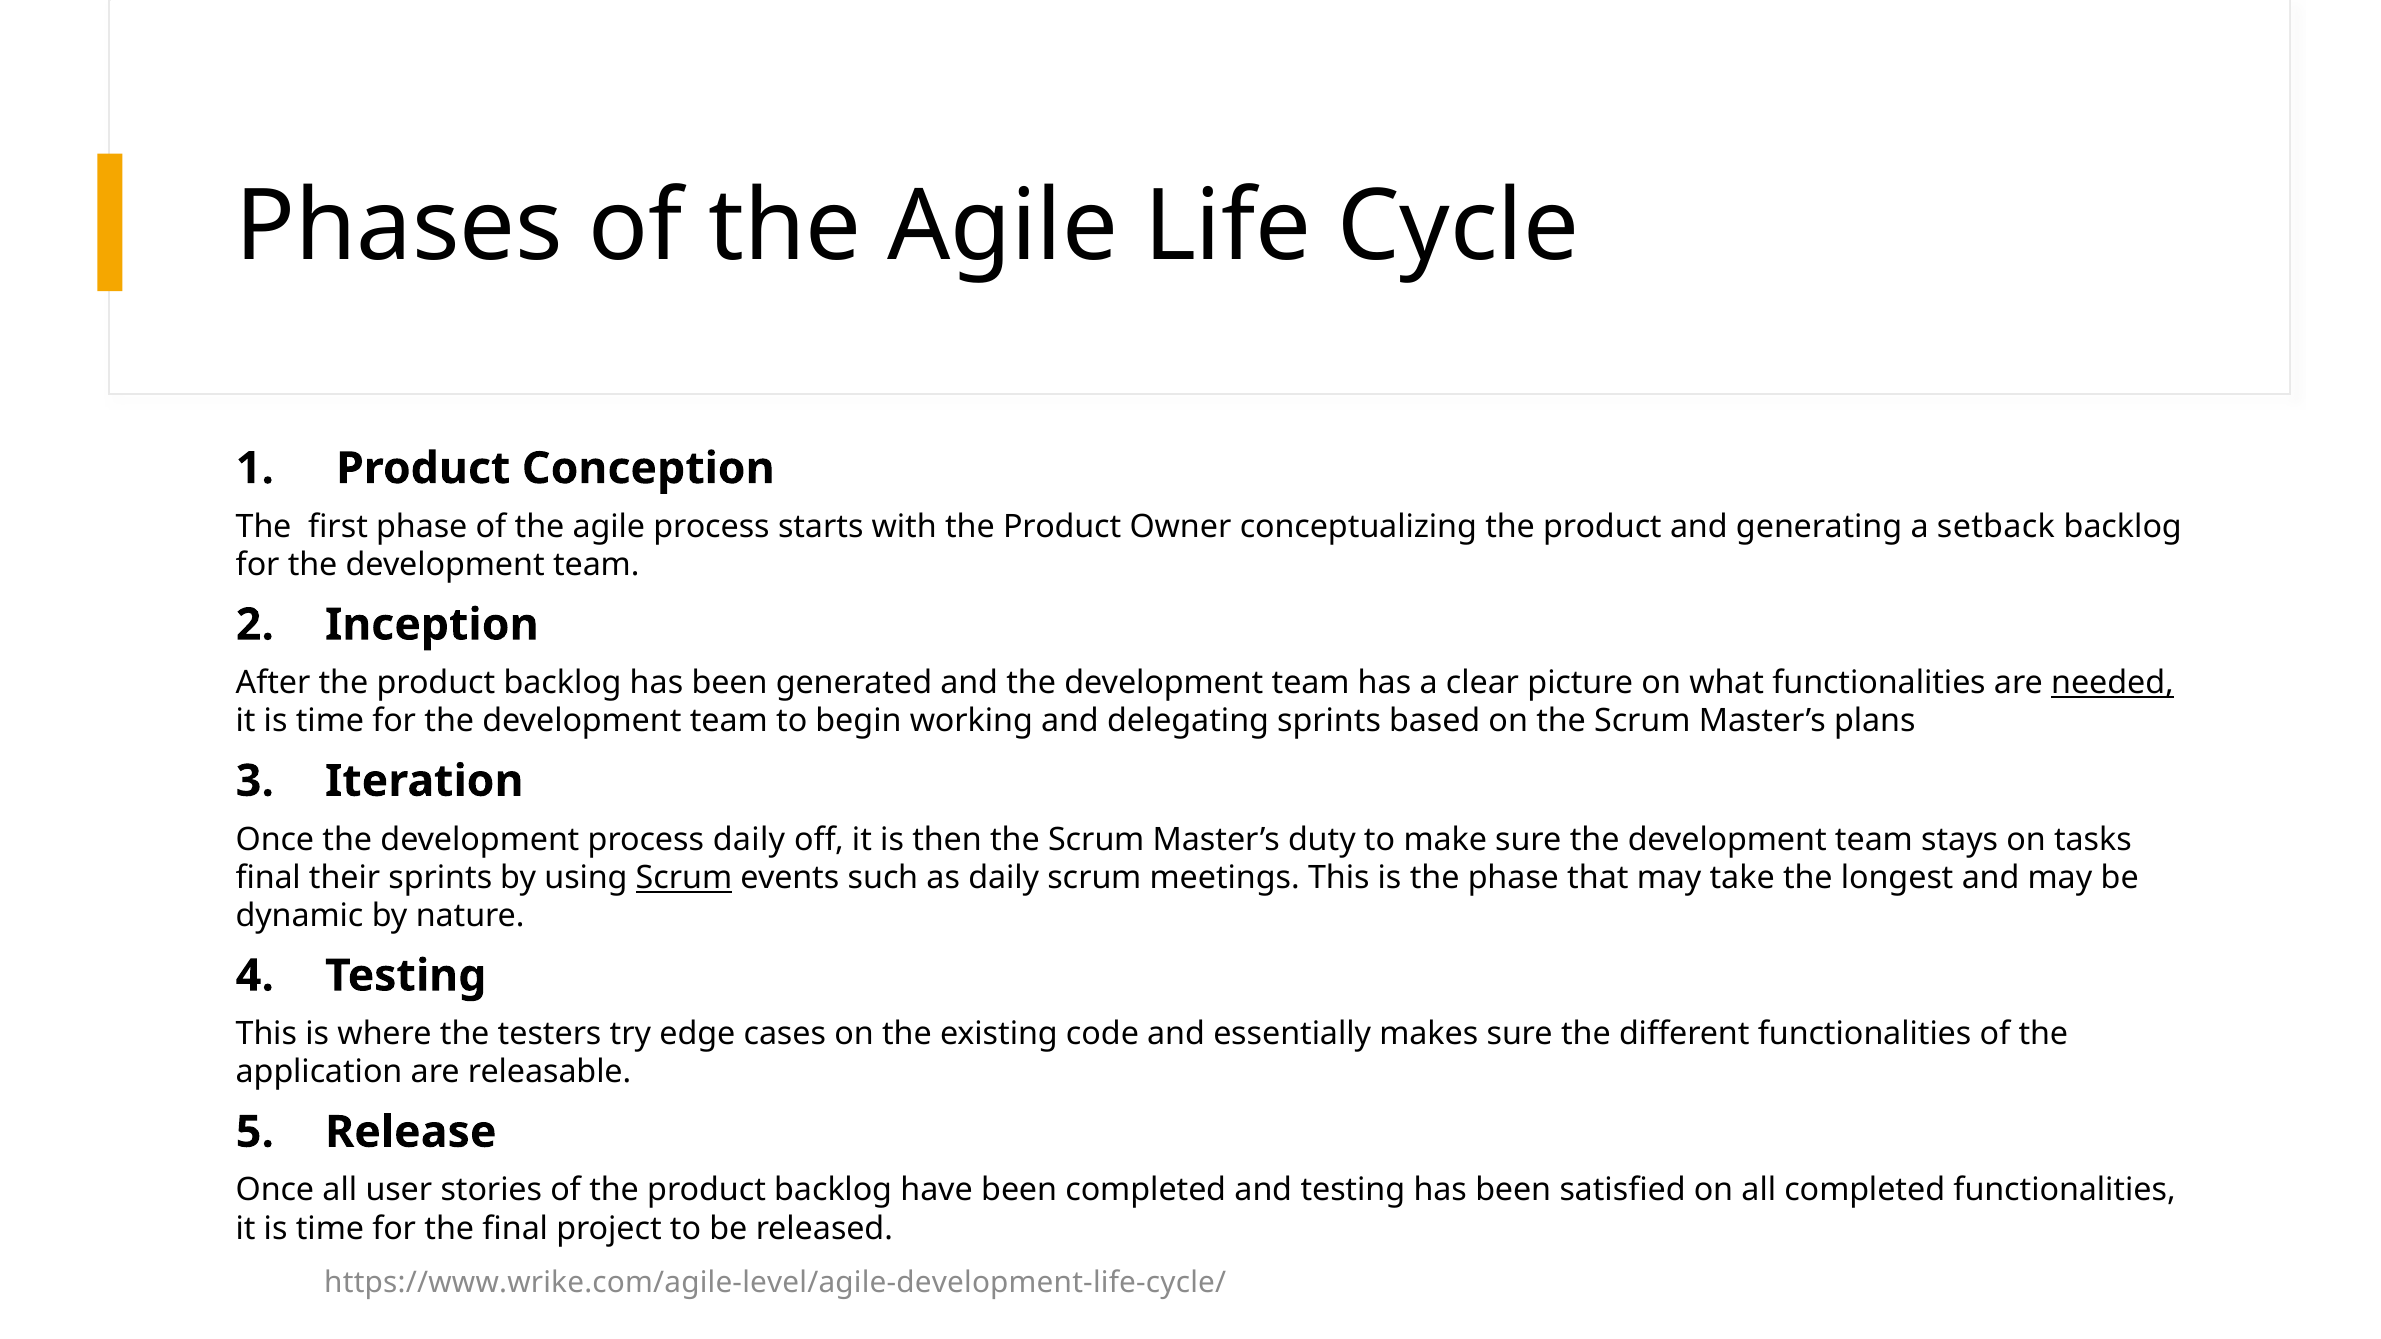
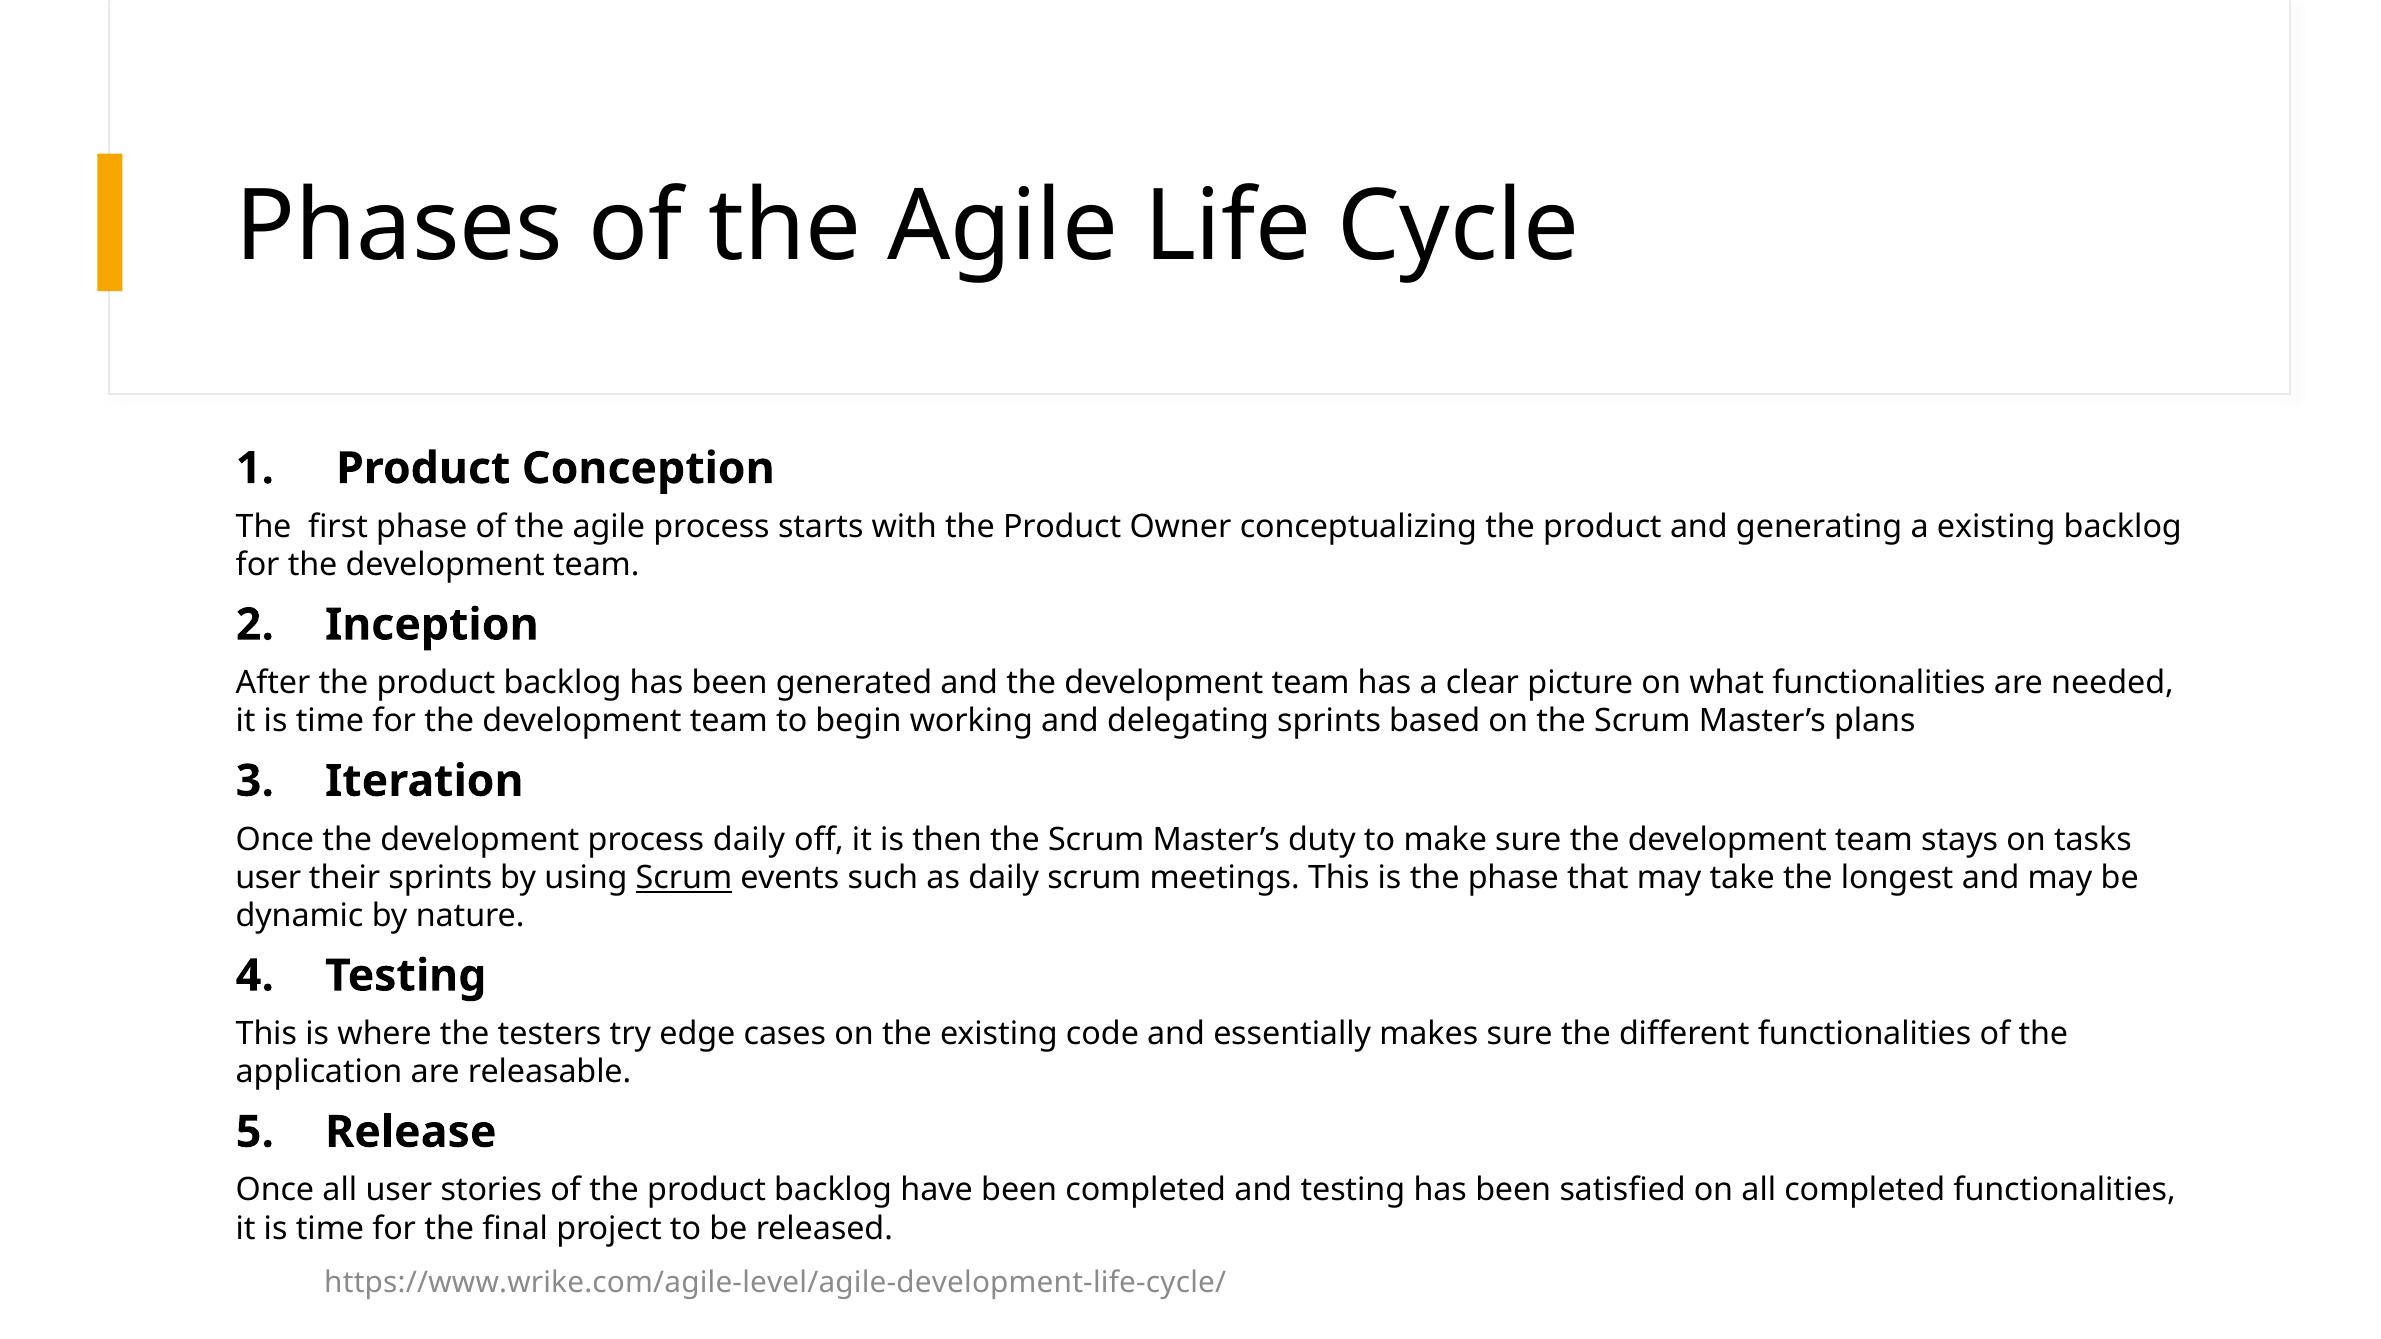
a setback: setback -> existing
needed underline: present -> none
final at (268, 878): final -> user
